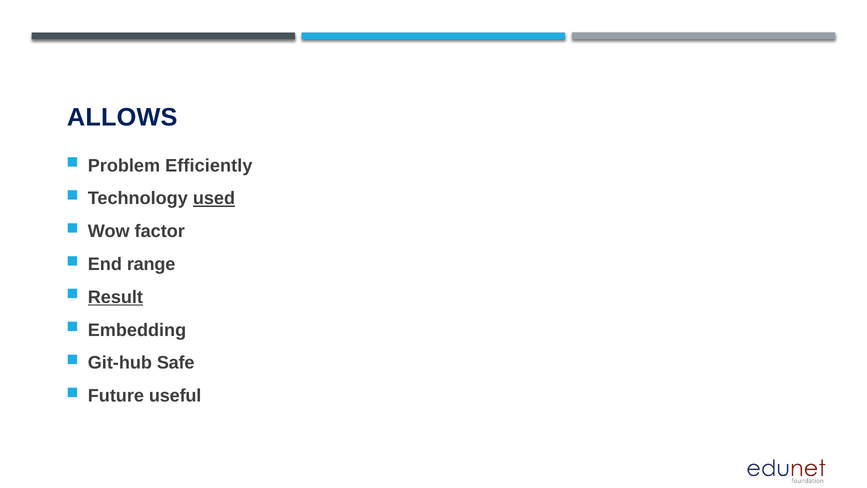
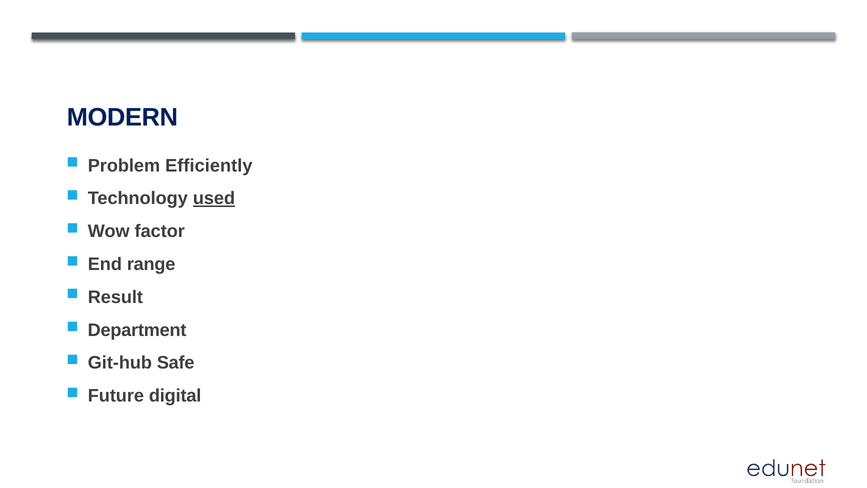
ALLOWS: ALLOWS -> MODERN
Result underline: present -> none
Embedding: Embedding -> Department
useful: useful -> digital
